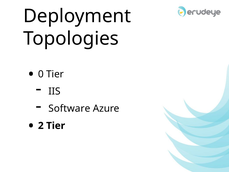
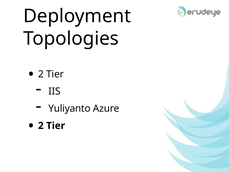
0 at (41, 74): 0 -> 2
Software: Software -> Yuliyanto
